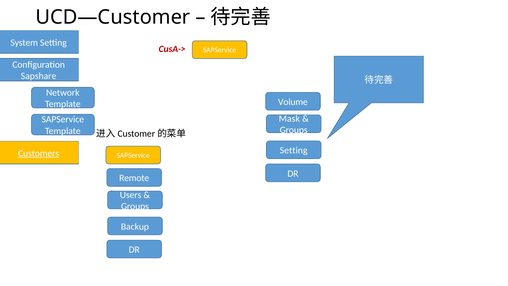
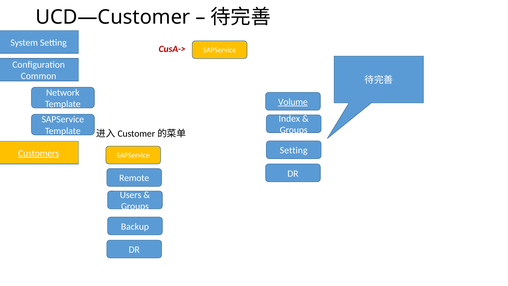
Sapshare: Sapshare -> Common
Volume underline: none -> present
Mask: Mask -> Index
